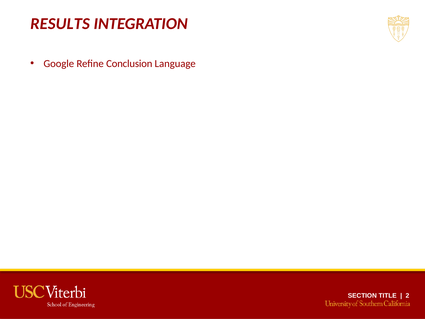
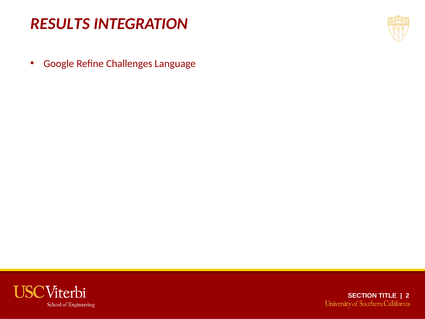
Conclusion: Conclusion -> Challenges
